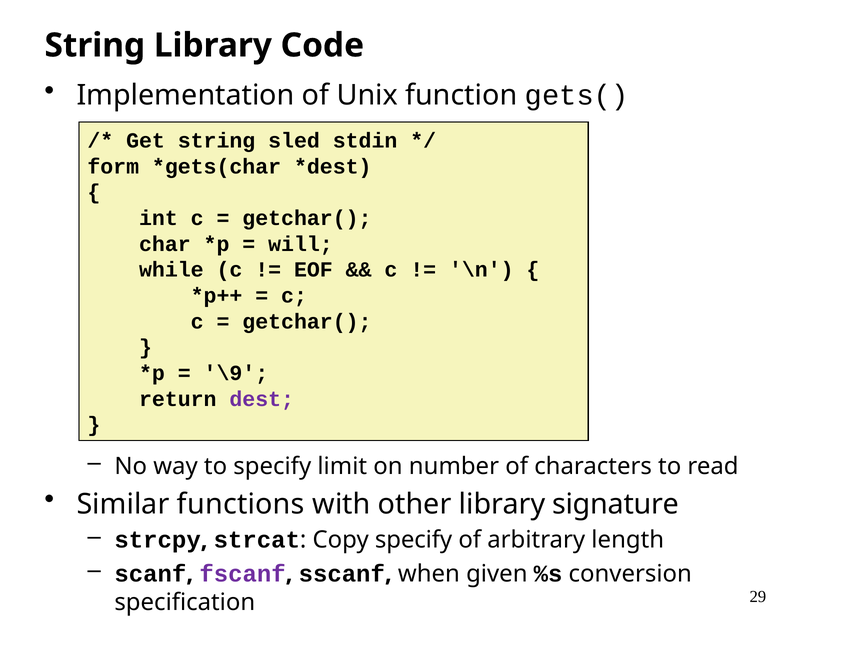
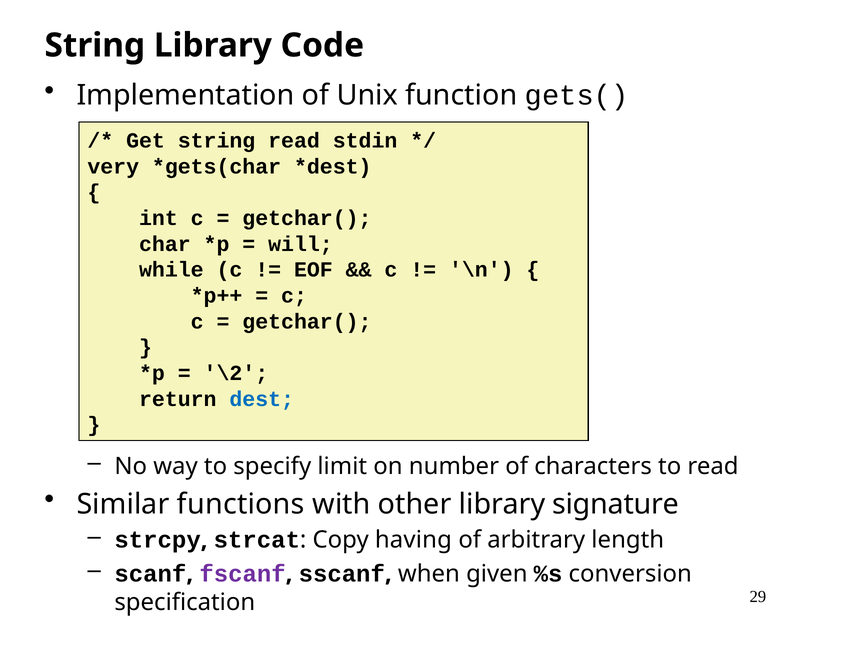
string sled: sled -> read
form: form -> very
\9: \9 -> \2
dest colour: purple -> blue
Copy specify: specify -> having
